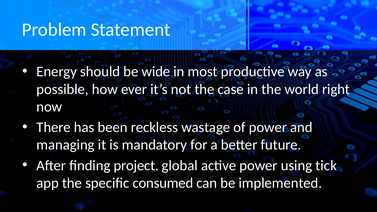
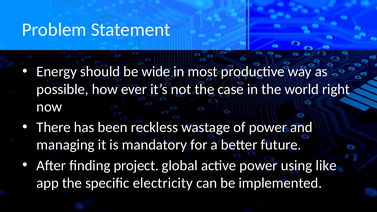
tick: tick -> like
consumed: consumed -> electricity
